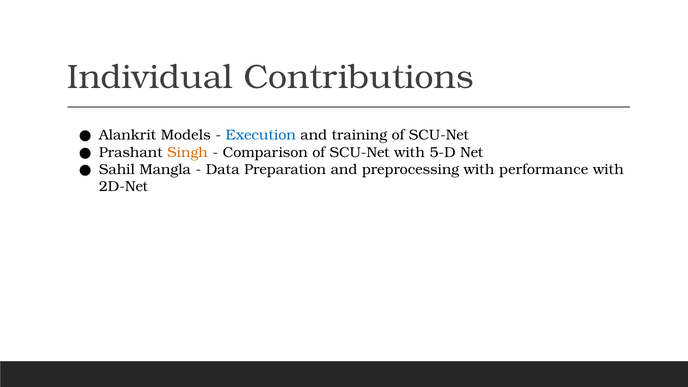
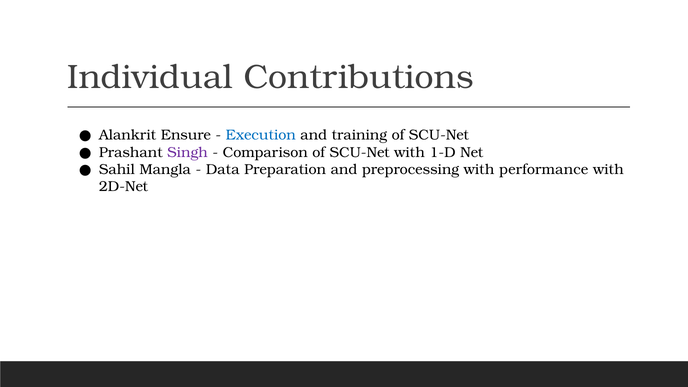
Models: Models -> Ensure
Singh colour: orange -> purple
5-D: 5-D -> 1-D
